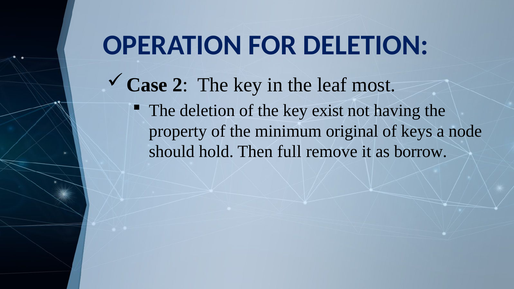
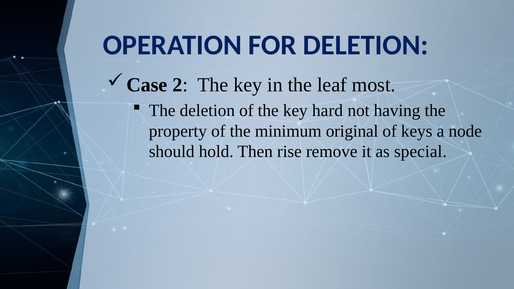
exist: exist -> hard
full: full -> rise
borrow: borrow -> special
